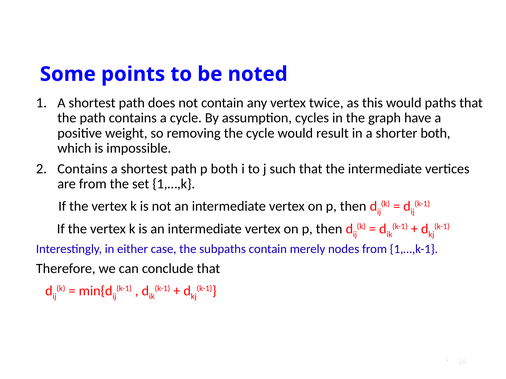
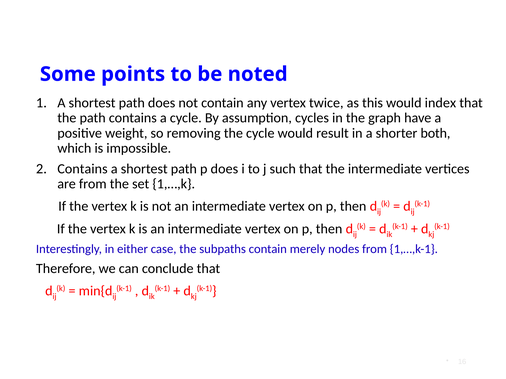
paths: paths -> index
p both: both -> does
